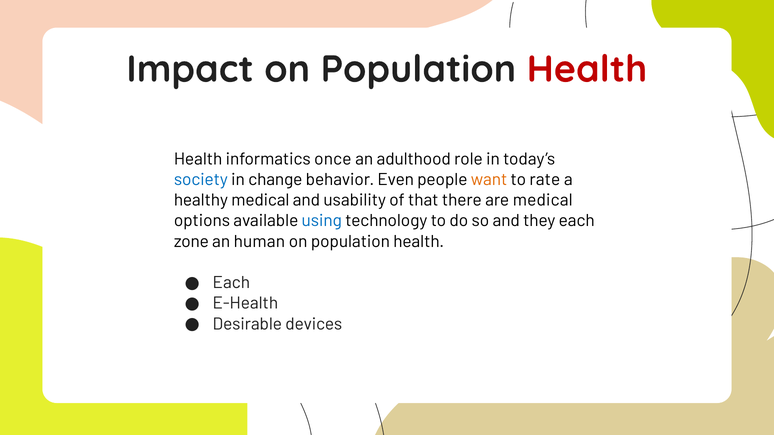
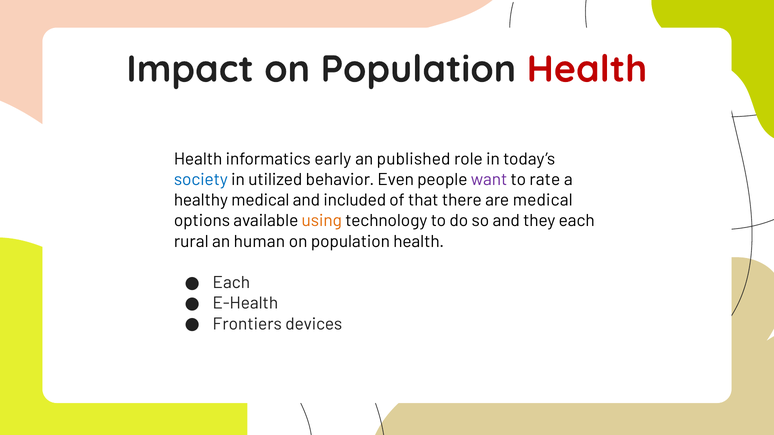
once: once -> early
adulthood: adulthood -> published
change: change -> utilized
want colour: orange -> purple
usability: usability -> included
using colour: blue -> orange
zone: zone -> rural
Desirable: Desirable -> Frontiers
